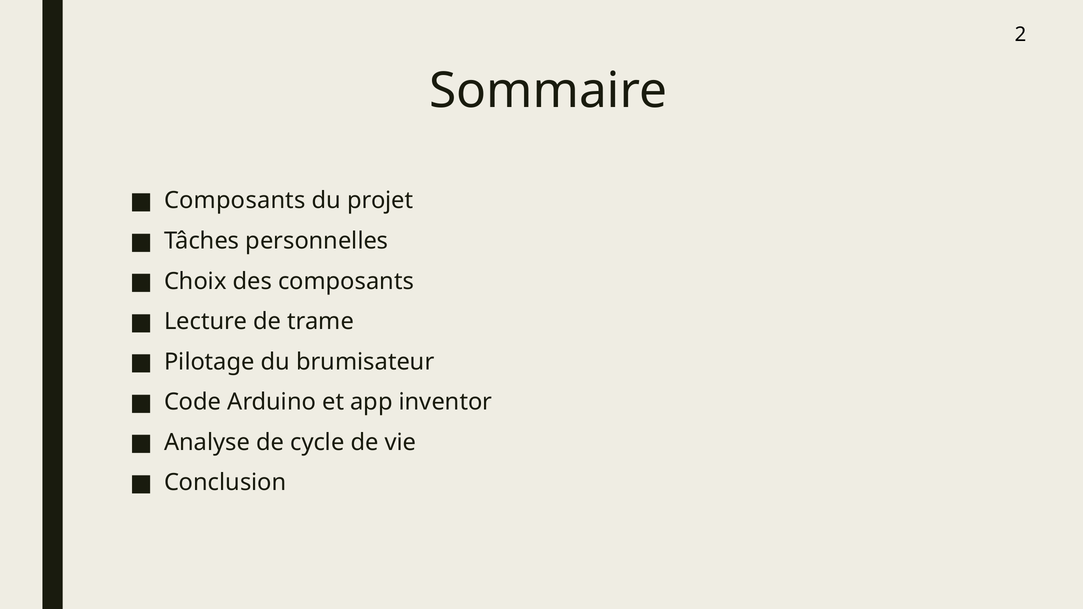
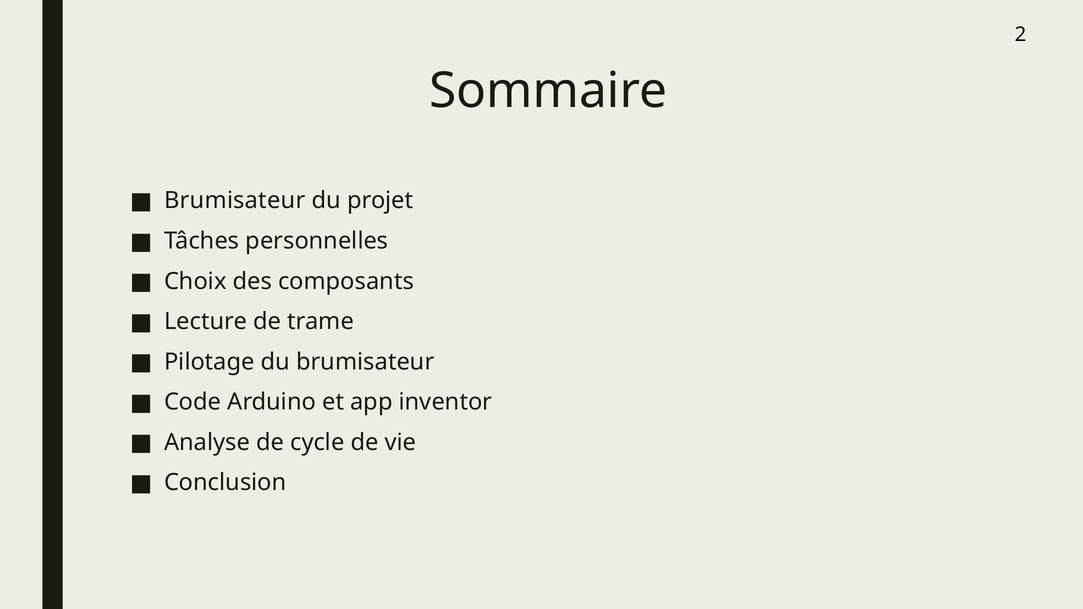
Composants at (235, 201): Composants -> Brumisateur
